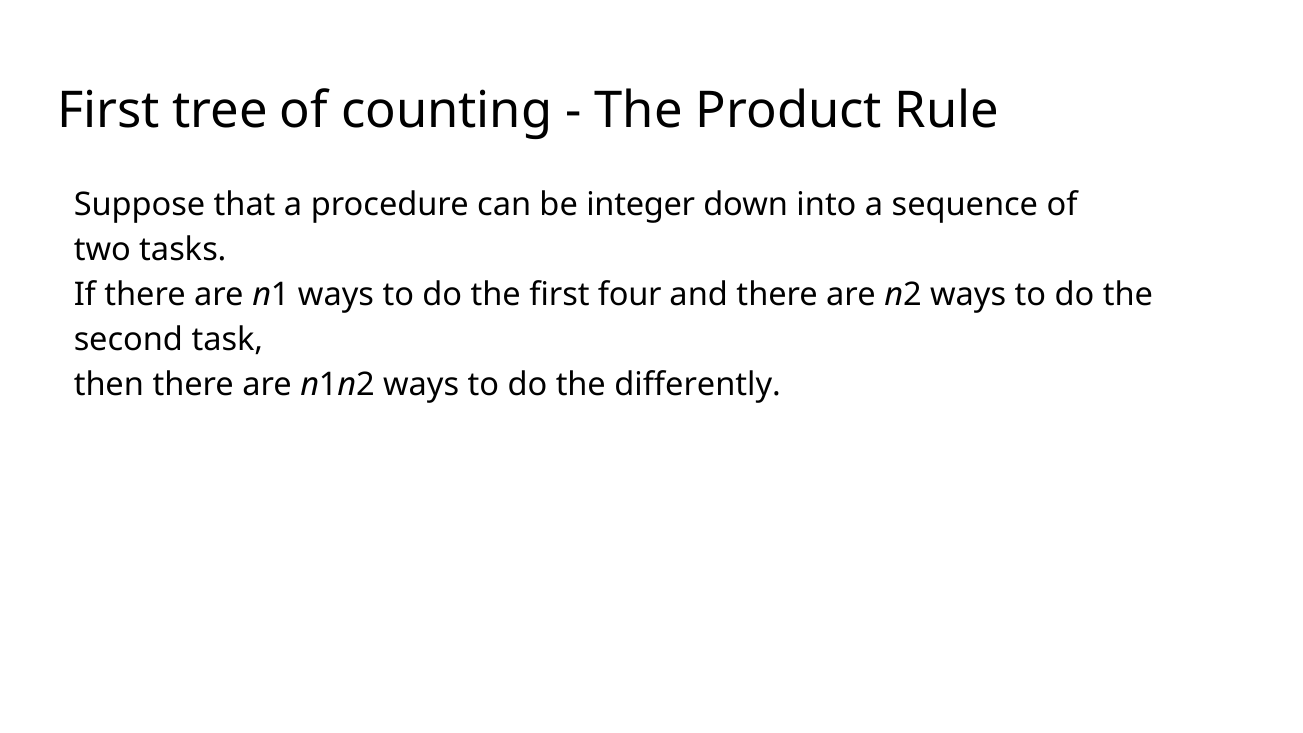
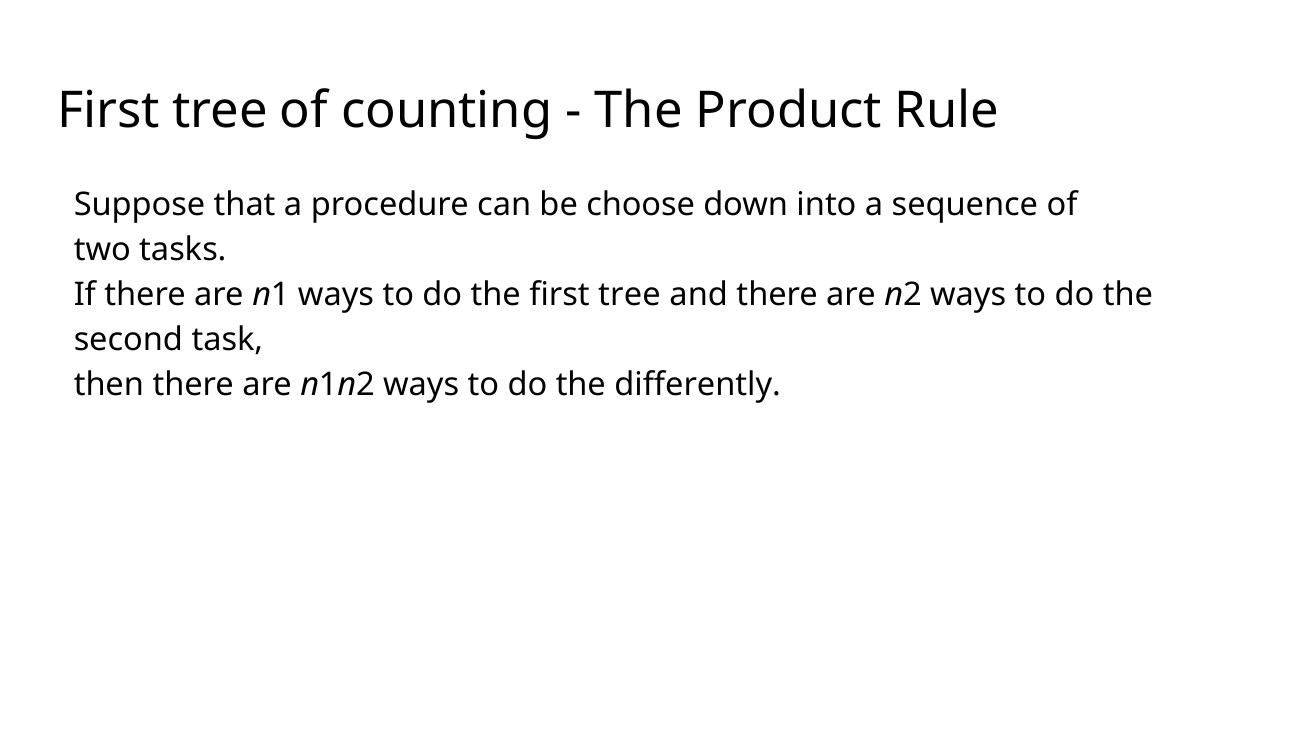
integer: integer -> choose
the first four: four -> tree
